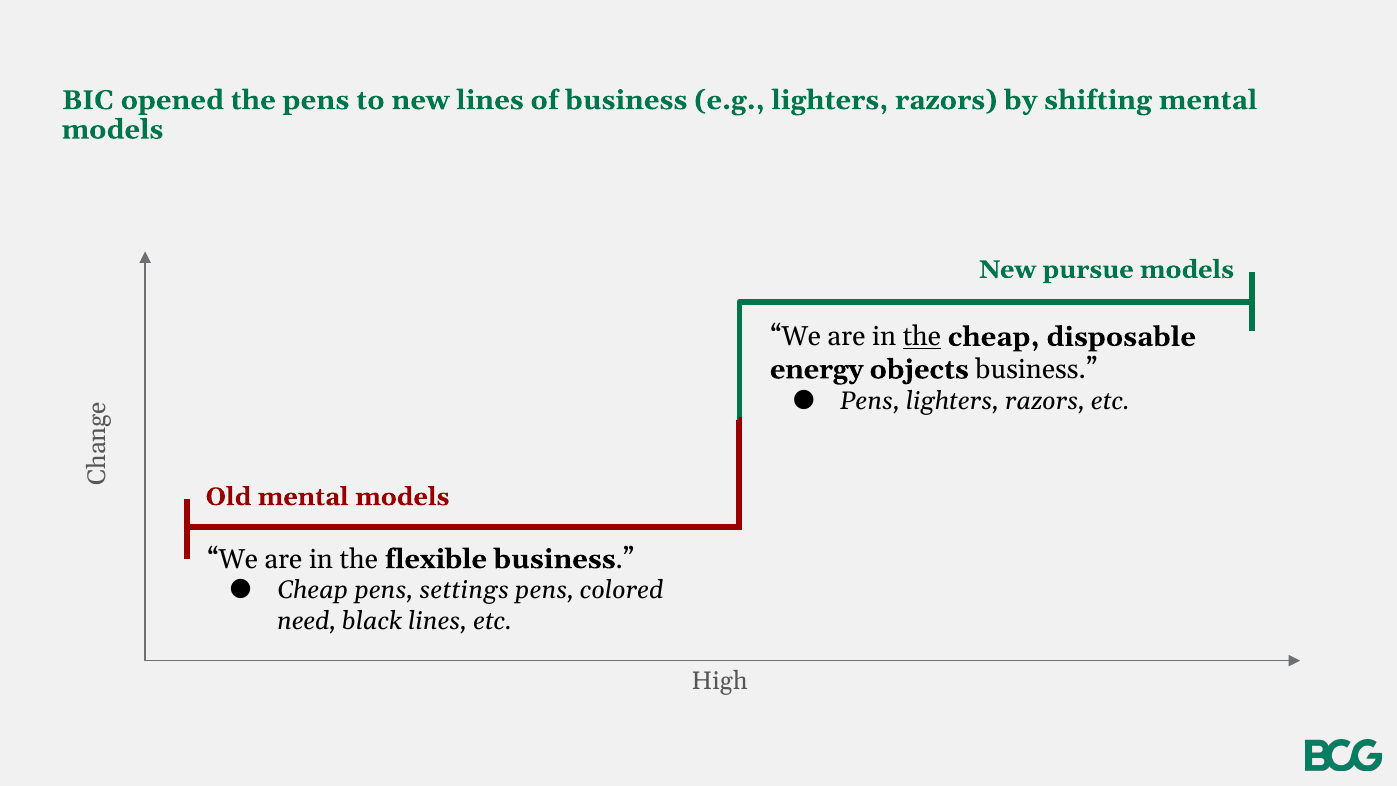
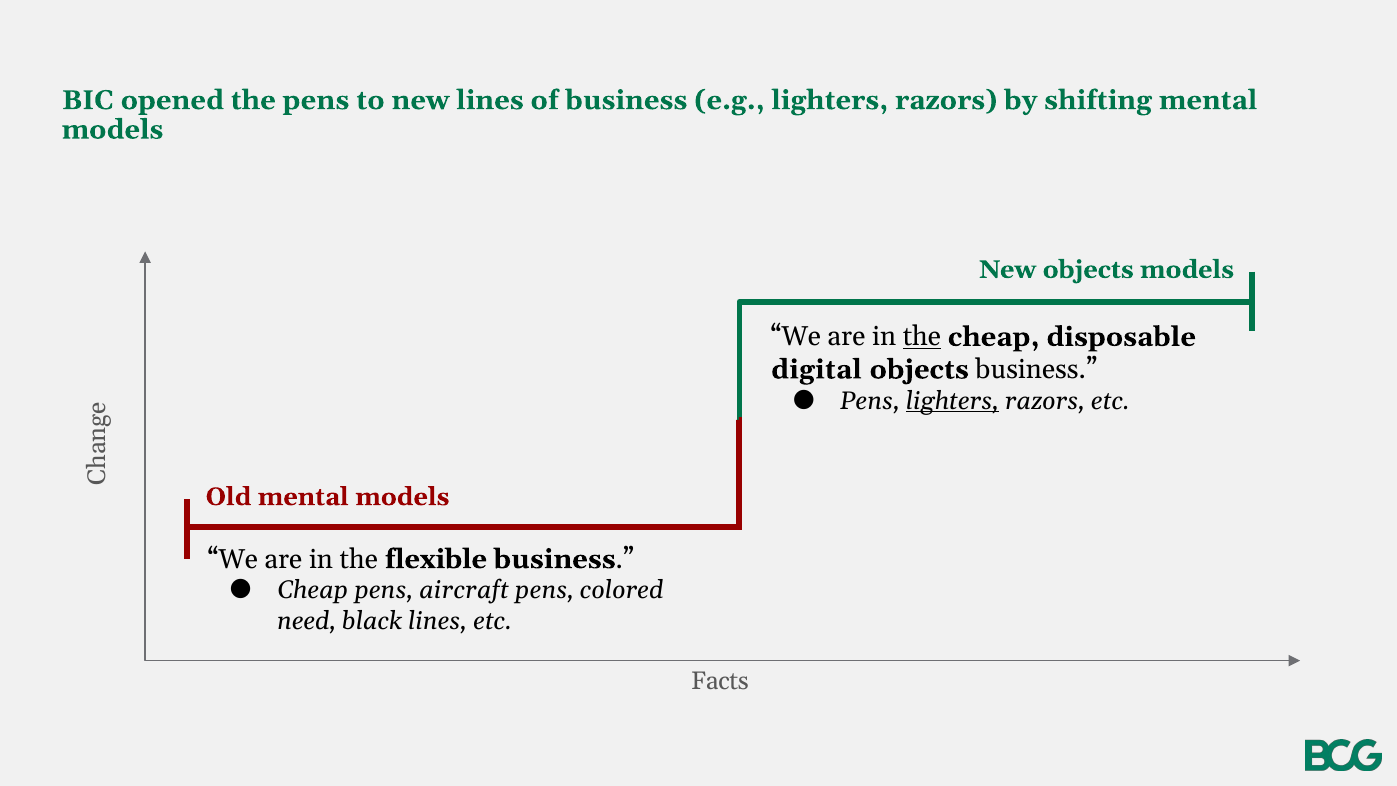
New pursue: pursue -> objects
energy: energy -> digital
lighters at (952, 401) underline: none -> present
settings: settings -> aircraft
High: High -> Facts
